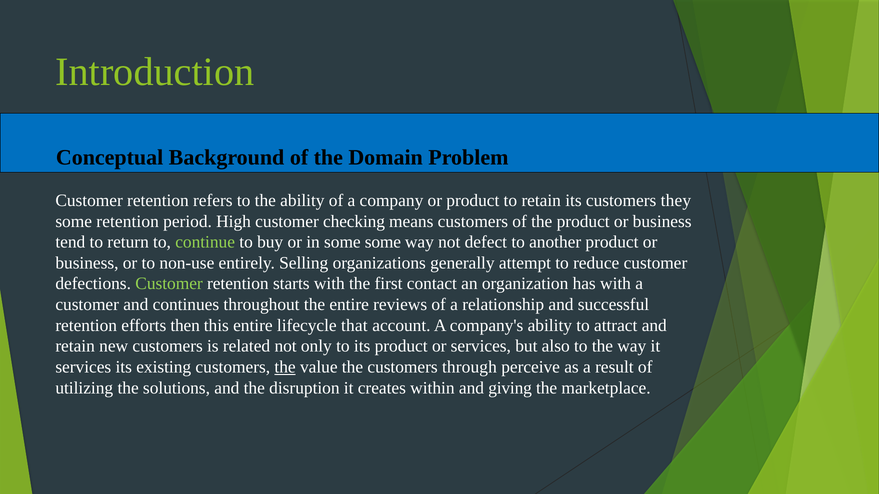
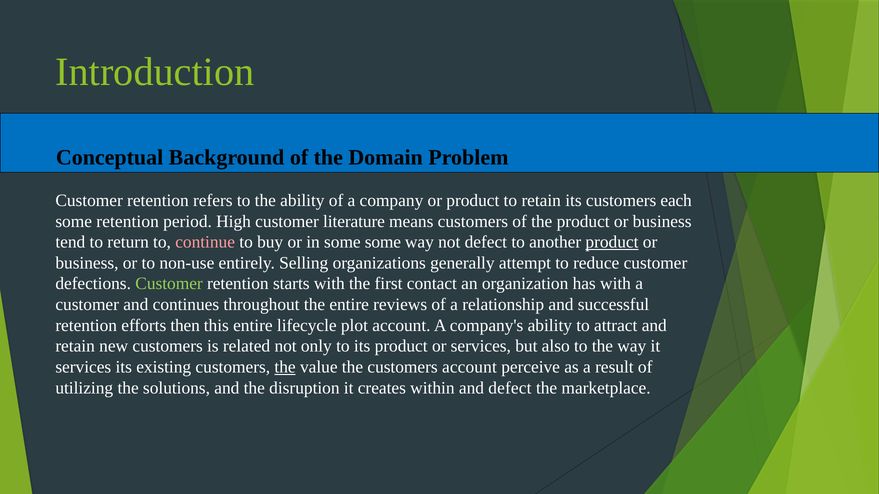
they: they -> each
checking: checking -> literature
continue colour: light green -> pink
product at (612, 242) underline: none -> present
that: that -> plot
customers through: through -> account
and giving: giving -> defect
